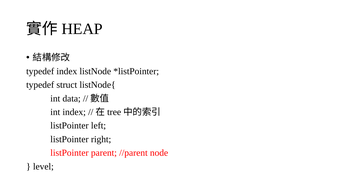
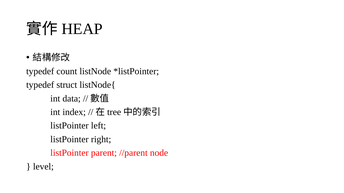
typedef index: index -> count
